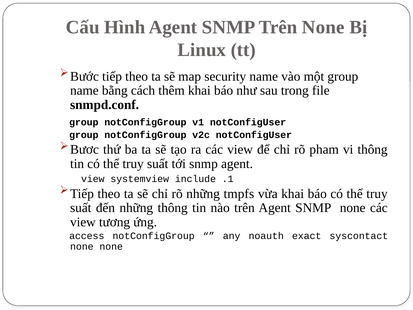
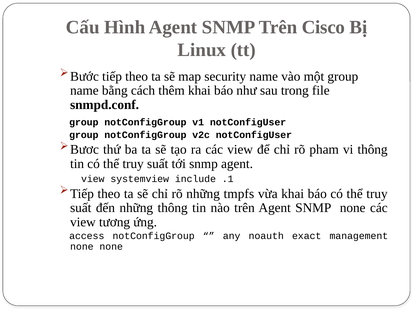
Trên None: None -> Cisco
syscontact: syscontact -> management
